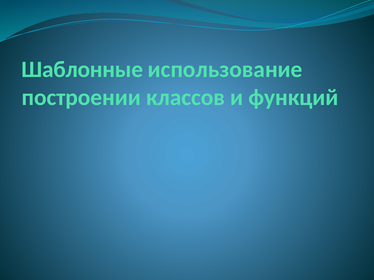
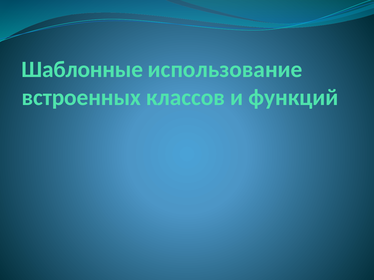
построении: построении -> встроенных
